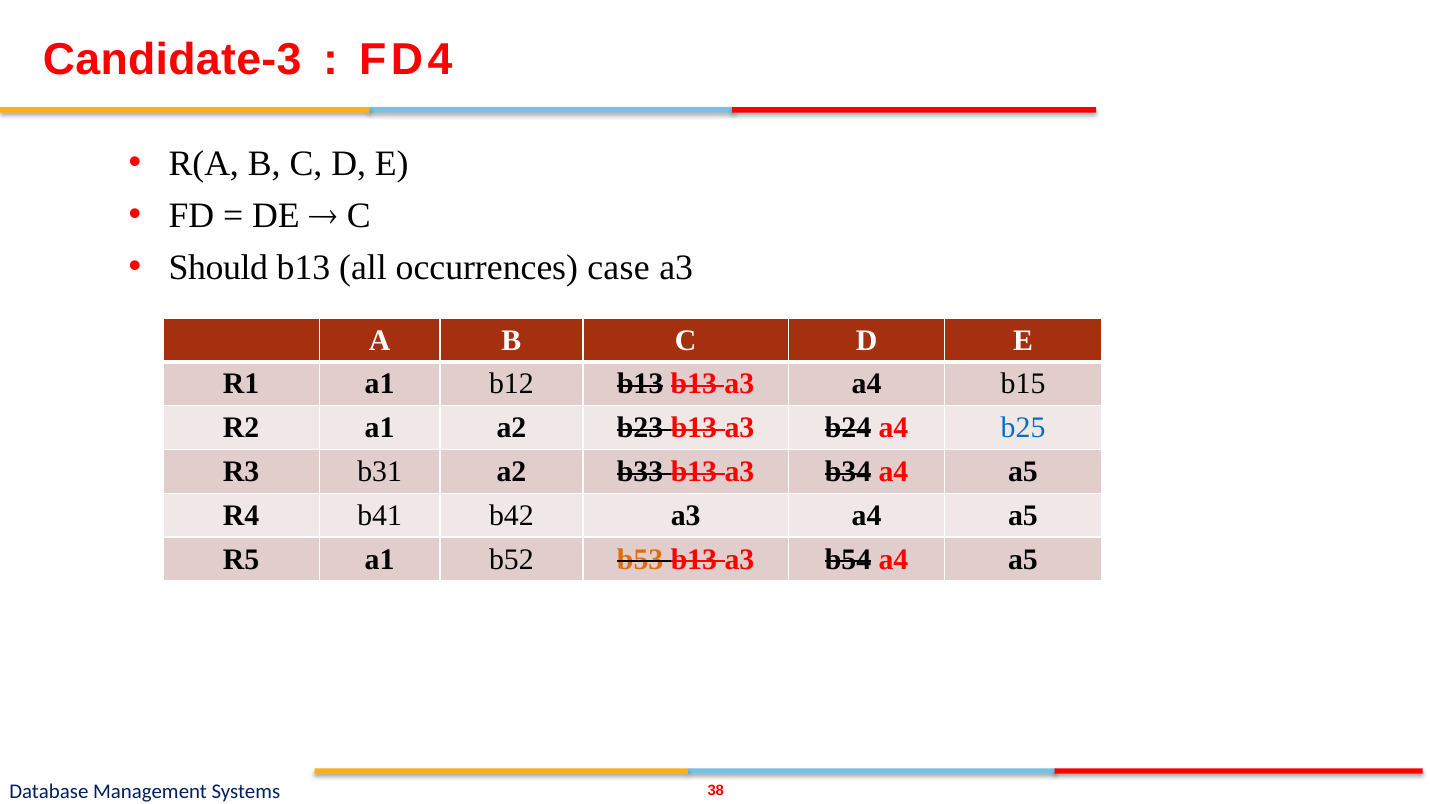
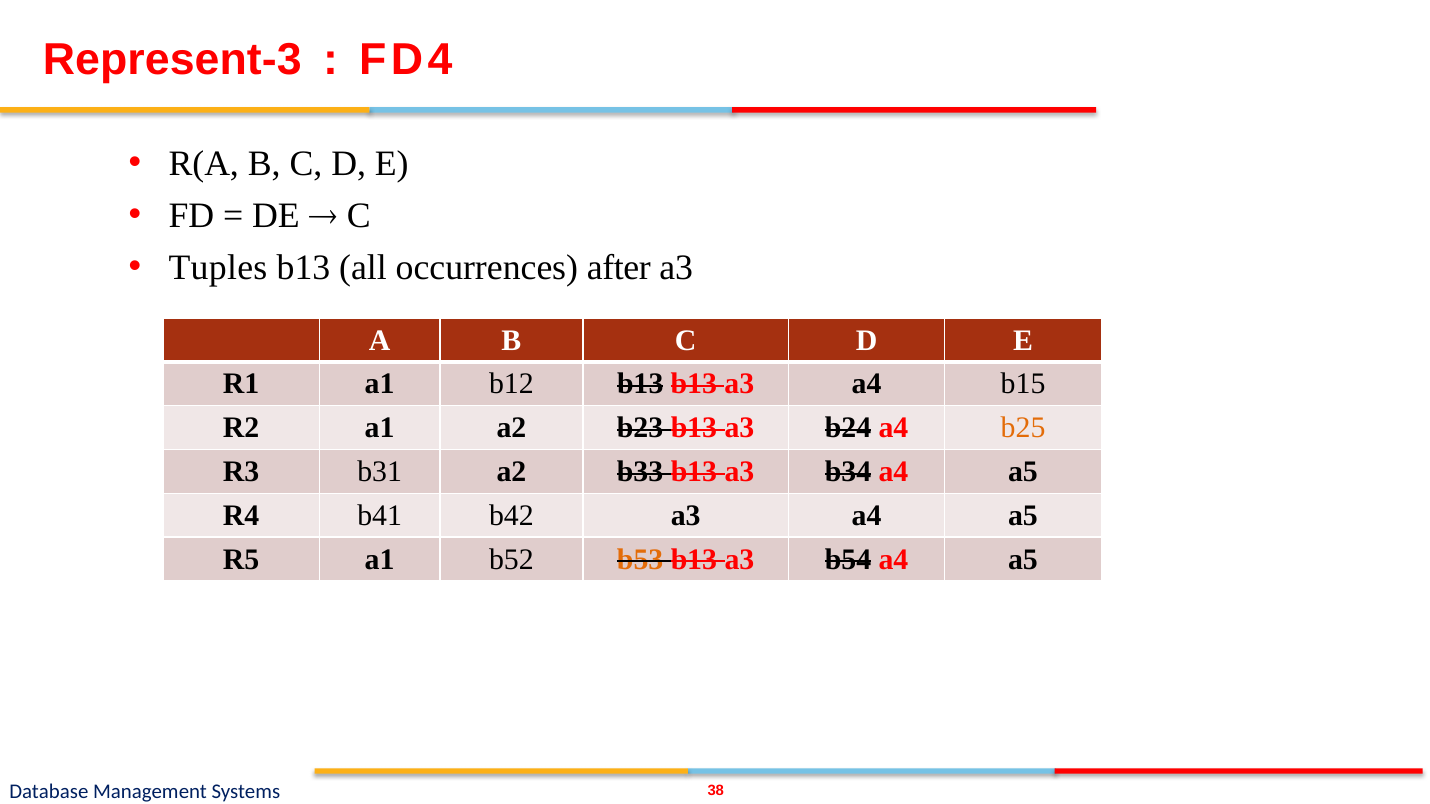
Candidate-3: Candidate-3 -> Represent-3
Should: Should -> Tuples
case: case -> after
b25 colour: blue -> orange
